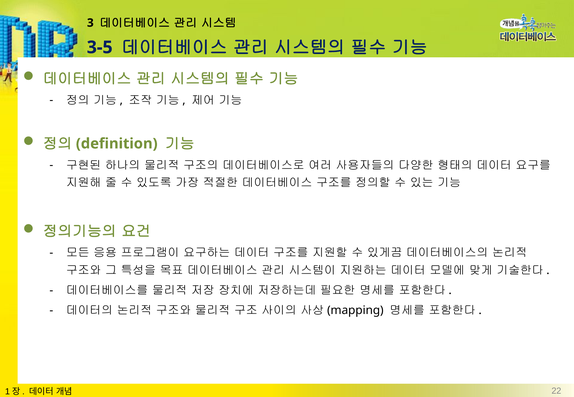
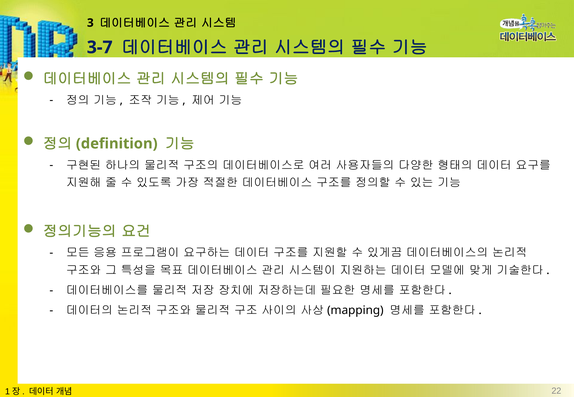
3-5: 3-5 -> 3-7
